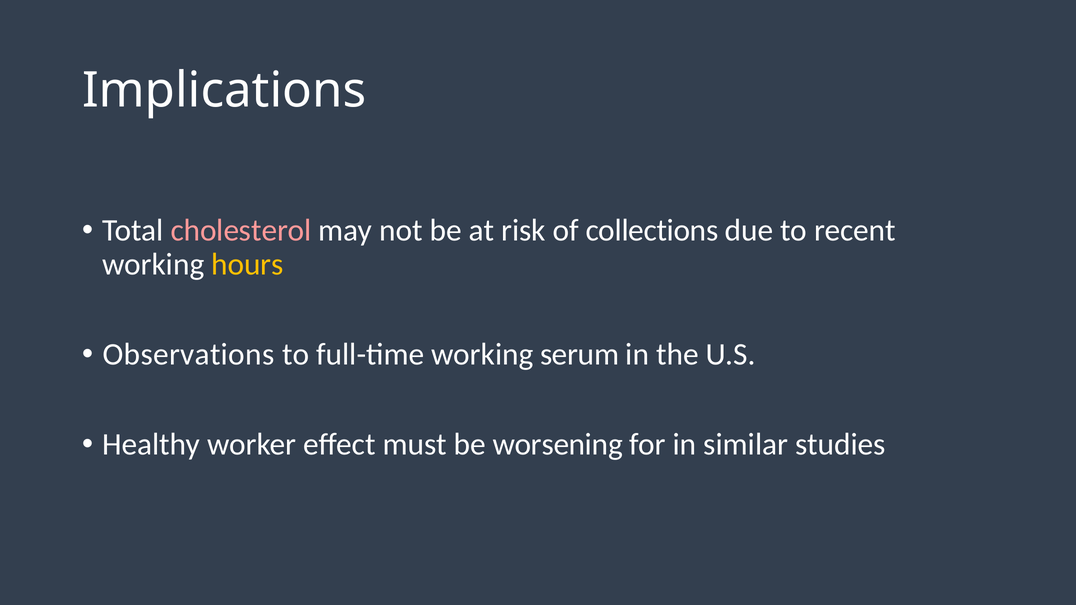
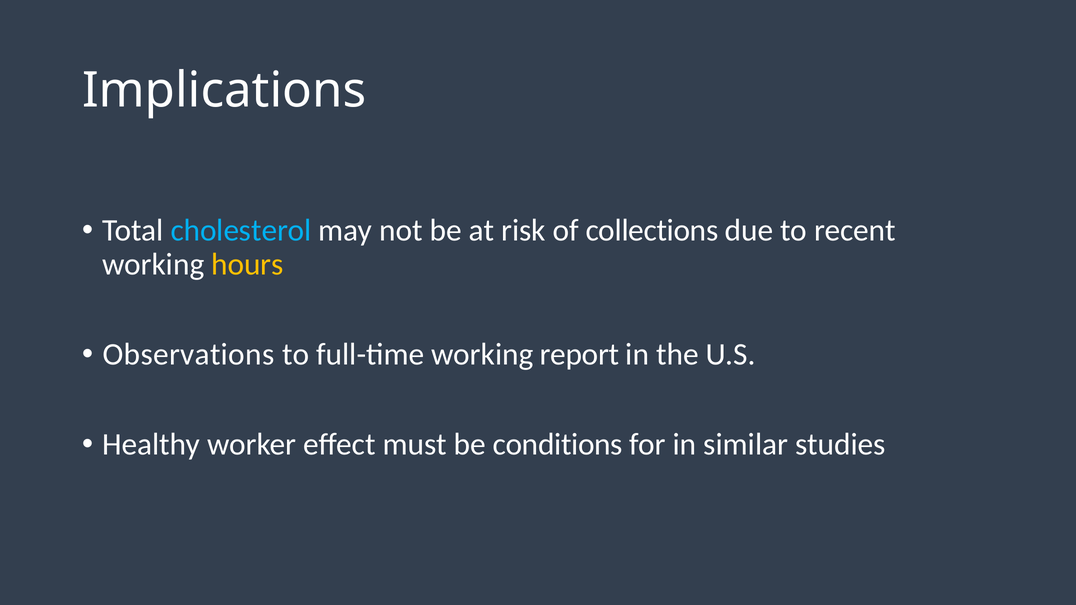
cholesterol colour: pink -> light blue
serum: serum -> report
worsening: worsening -> conditions
